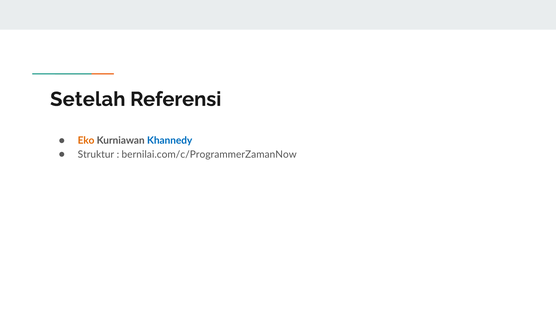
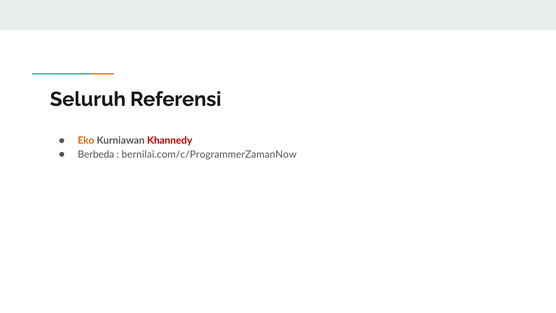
Setelah: Setelah -> Seluruh
Khannedy colour: blue -> red
Struktur: Struktur -> Berbeda
